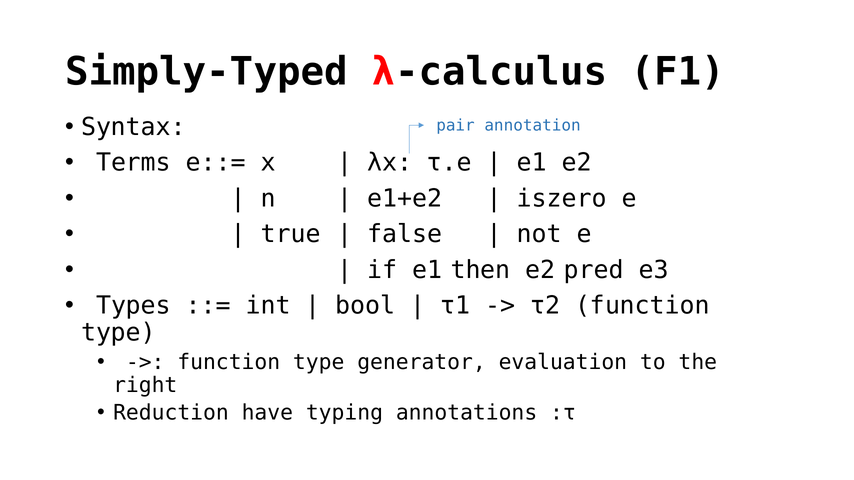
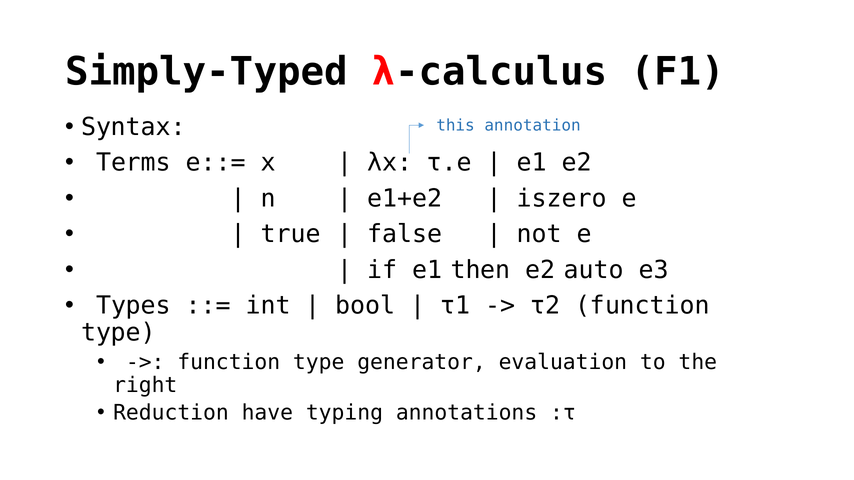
pair: pair -> this
pred: pred -> auto
